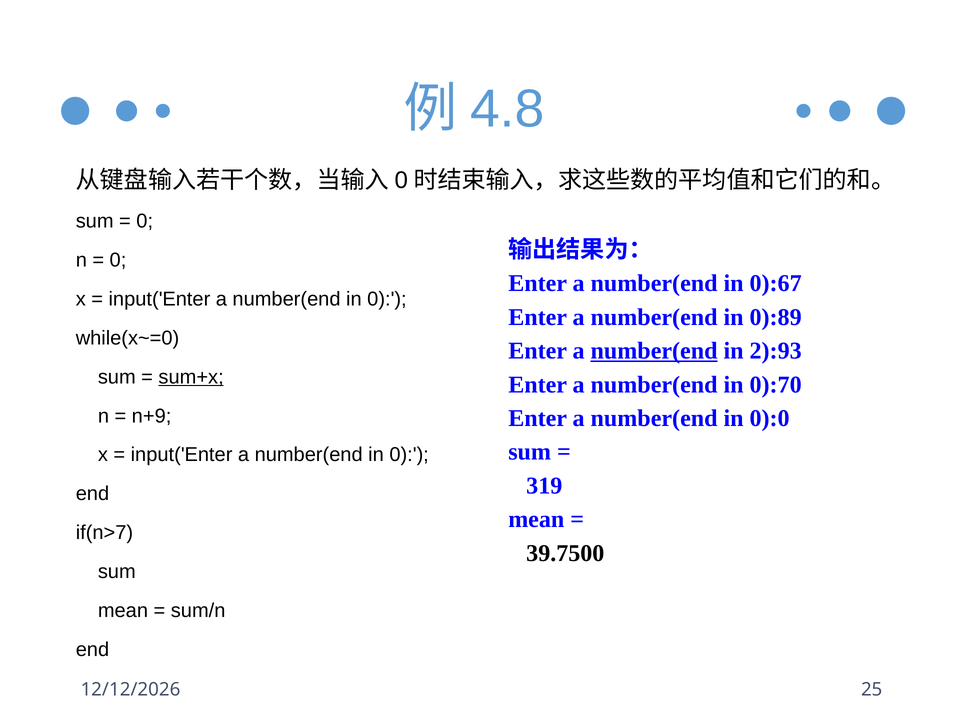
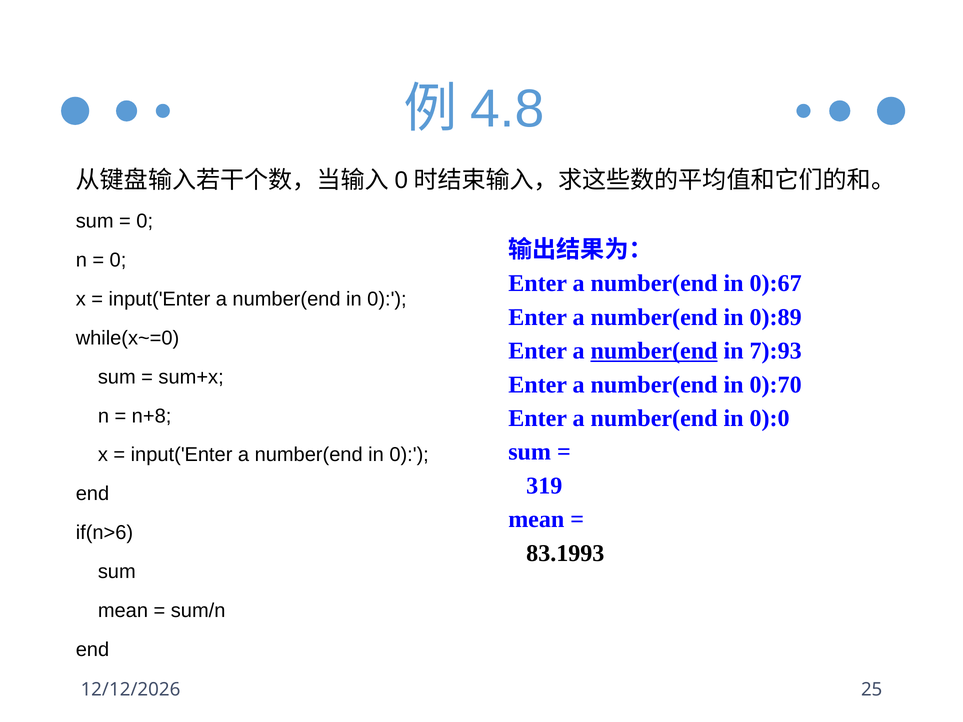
2):93: 2):93 -> 7):93
sum+x underline: present -> none
n+9: n+9 -> n+8
if(n>7: if(n>7 -> if(n>6
39.7500: 39.7500 -> 83.1993
